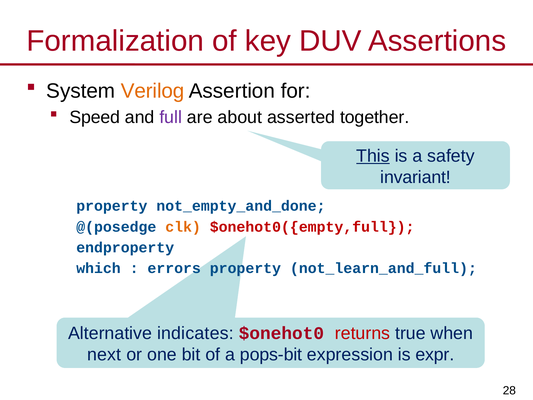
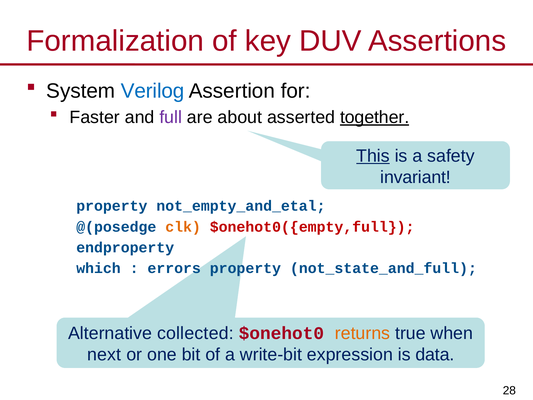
Verilog colour: orange -> blue
Speed: Speed -> Faster
together underline: none -> present
not_empty_and_done: not_empty_and_done -> not_empty_and_etal
not_learn_and_full: not_learn_and_full -> not_state_and_full
indicates: indicates -> collected
returns colour: red -> orange
pops-bit: pops-bit -> write-bit
expr: expr -> data
